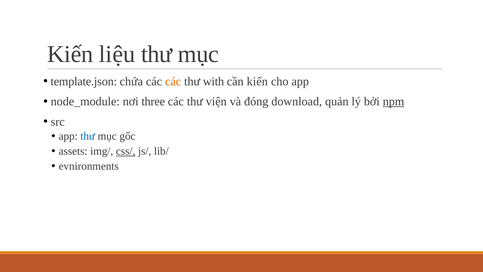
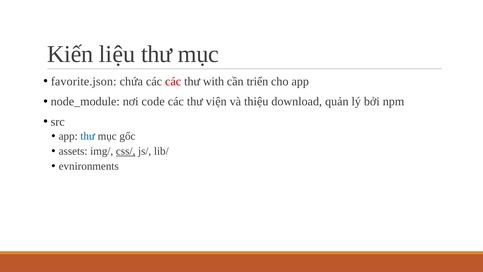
template.json: template.json -> favorite.json
các at (173, 81) colour: orange -> red
cần kiến: kiến -> triển
three: three -> code
đóng: đóng -> thiệu
npm underline: present -> none
